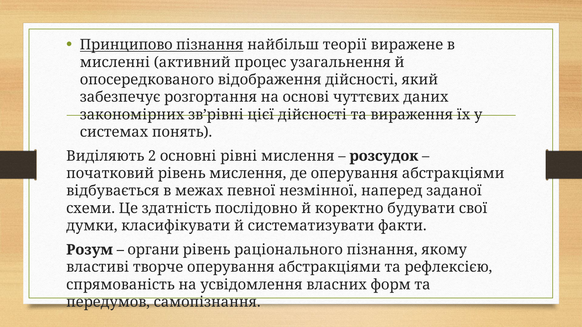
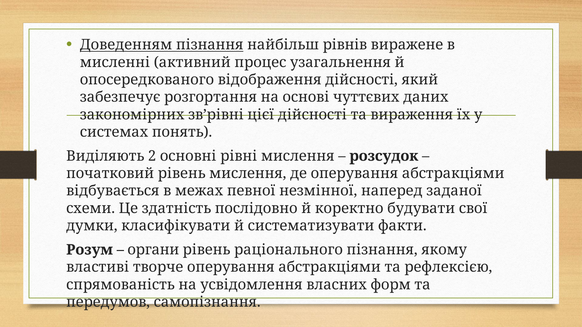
Принципово: Принципово -> Доведенням
теорії: теорії -> рівнів
